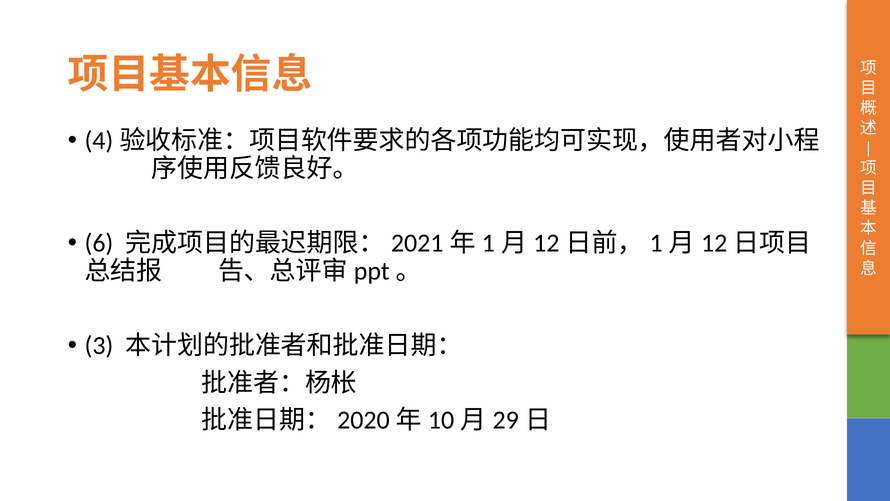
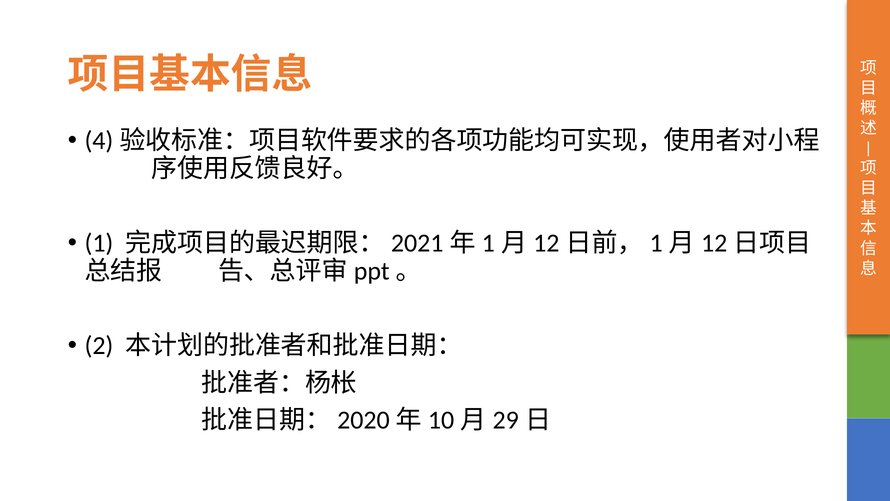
6: 6 -> 1
3: 3 -> 2
